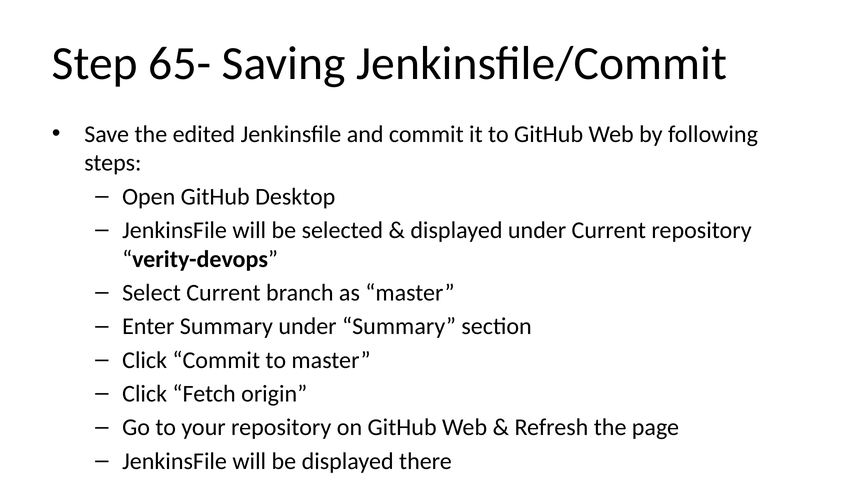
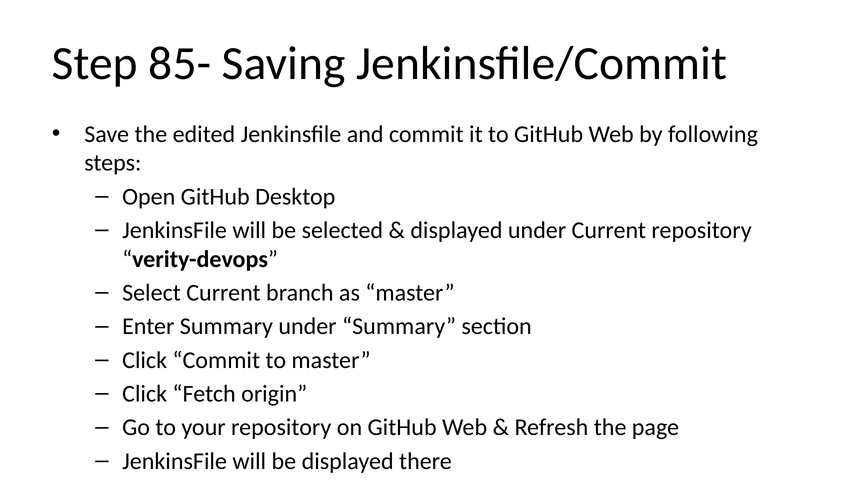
65-: 65- -> 85-
